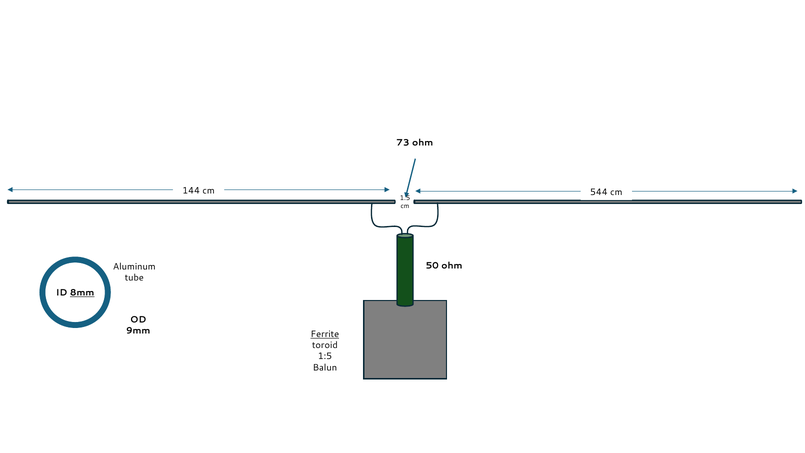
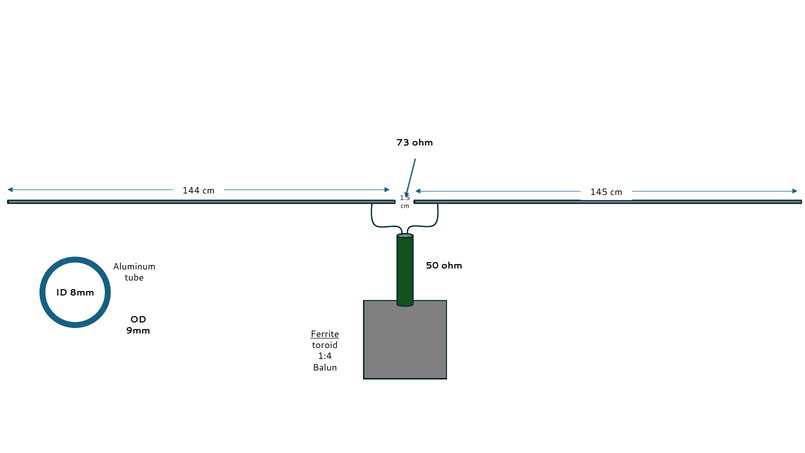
544: 544 -> 145
8mm underline: present -> none
1:5: 1:5 -> 1:4
